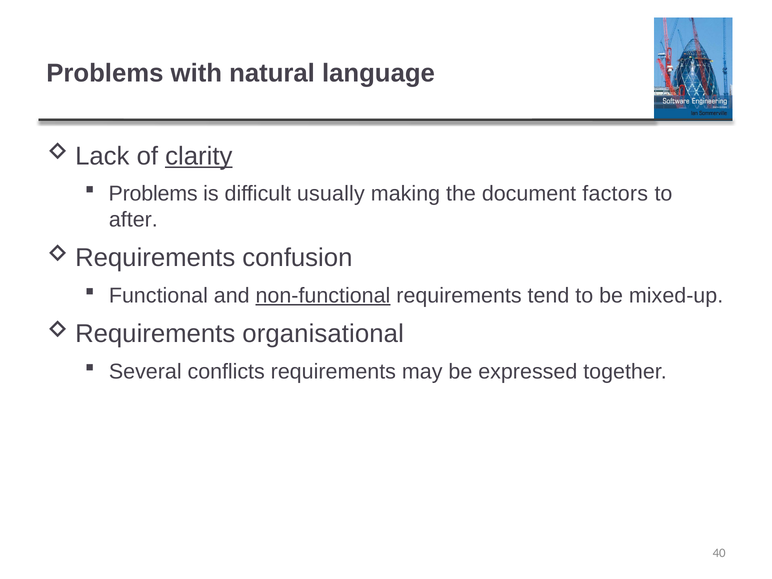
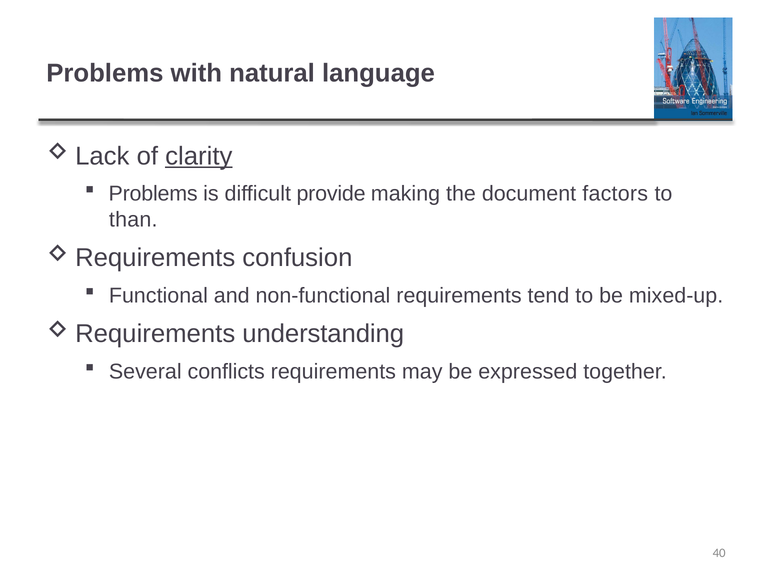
usually: usually -> provide
after: after -> than
non-functional underline: present -> none
organisational: organisational -> understanding
